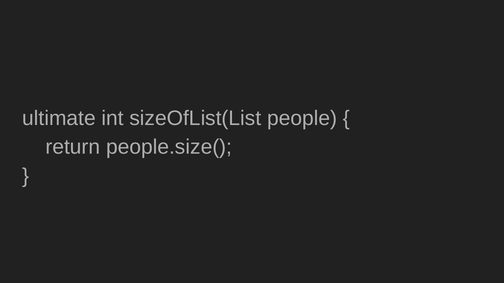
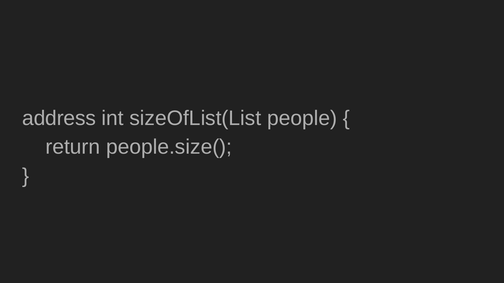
ultimate: ultimate -> address
